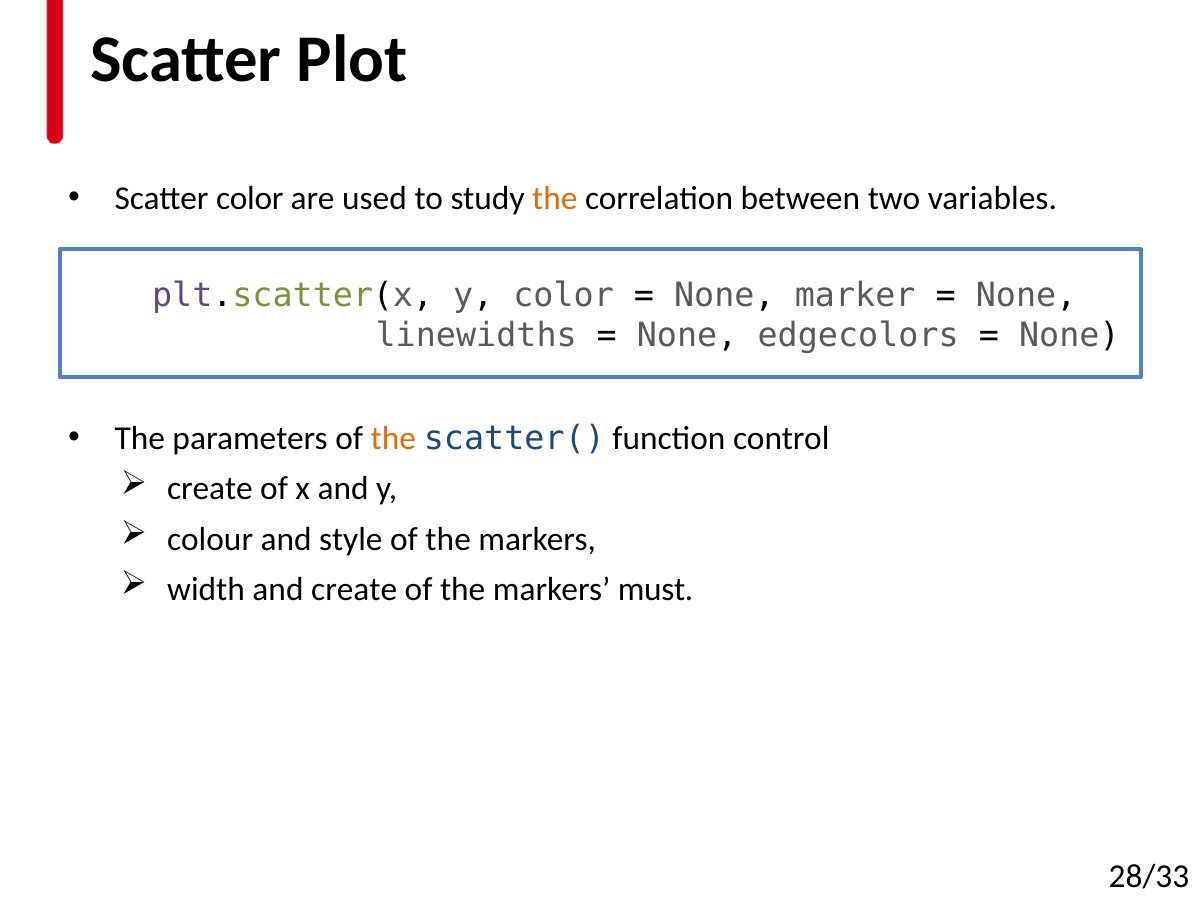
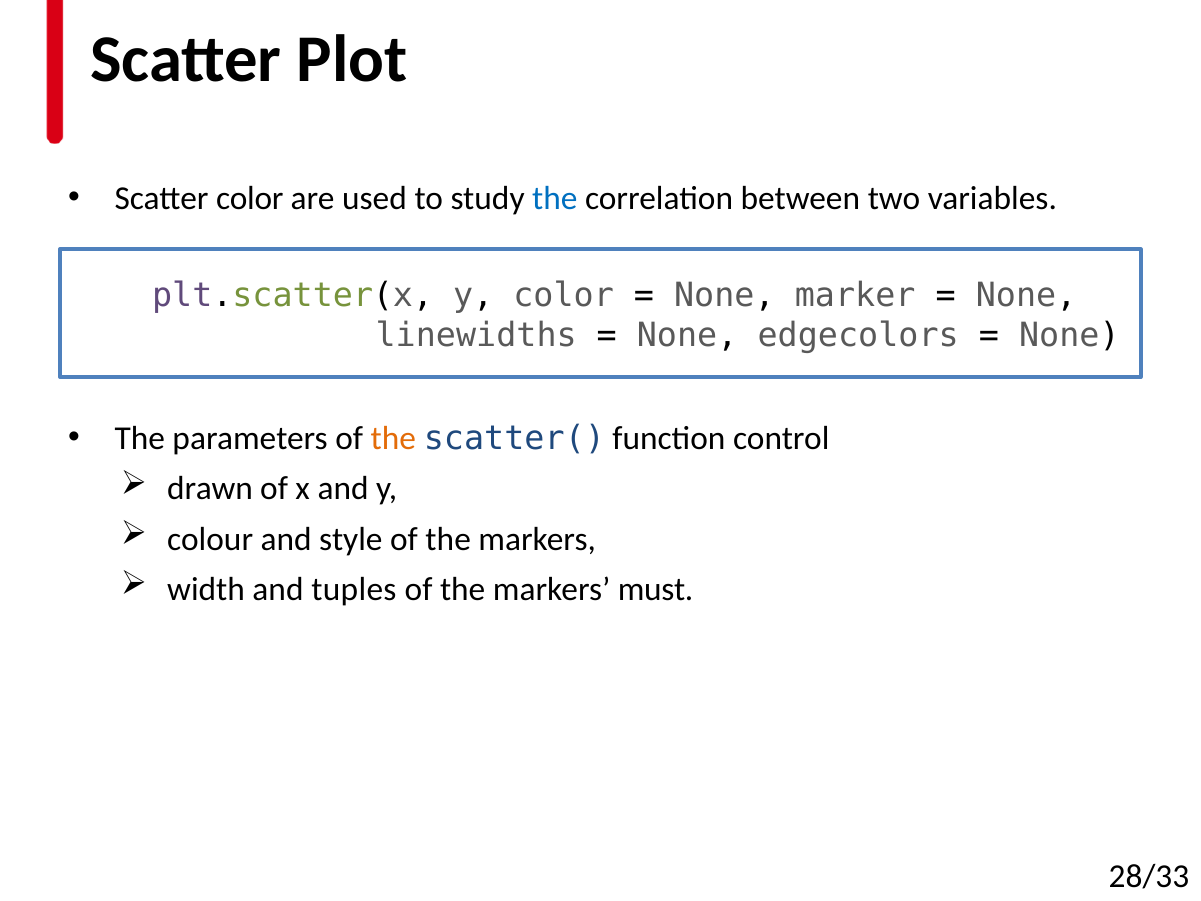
the at (555, 198) colour: orange -> blue
create at (210, 489): create -> drawn
and create: create -> tuples
